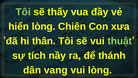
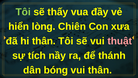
thuật colour: light green -> pink
vang: vang -> bóng
vui lòng: lòng -> thân
